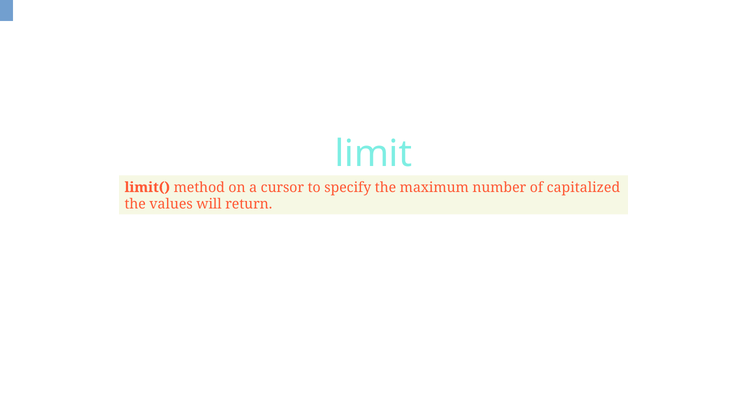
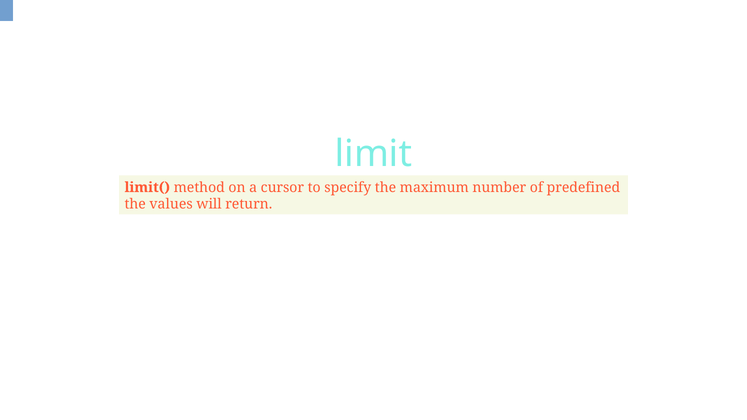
capitalized: capitalized -> predefined
